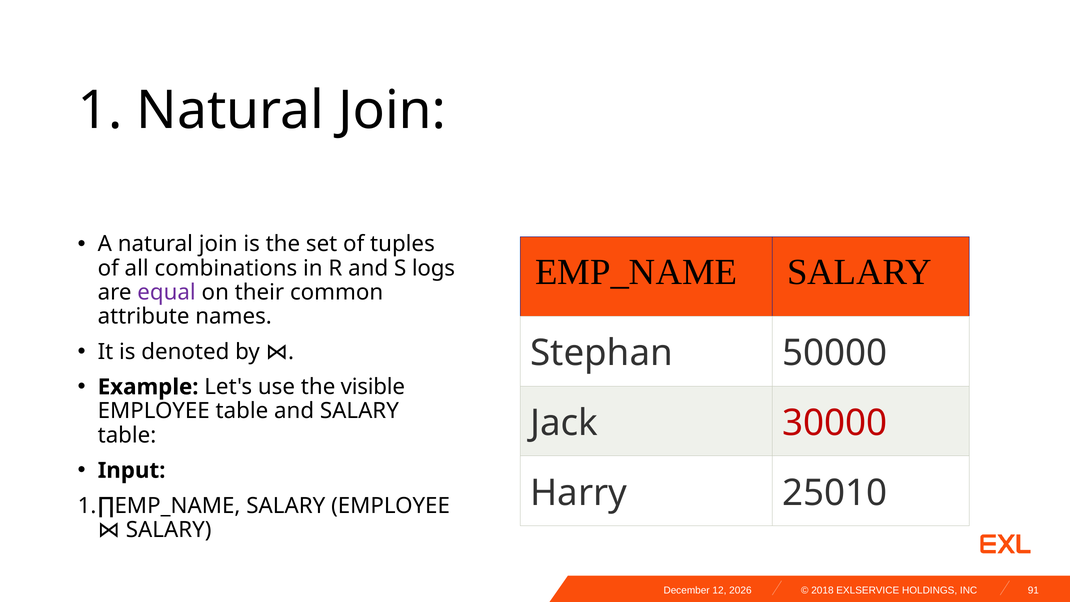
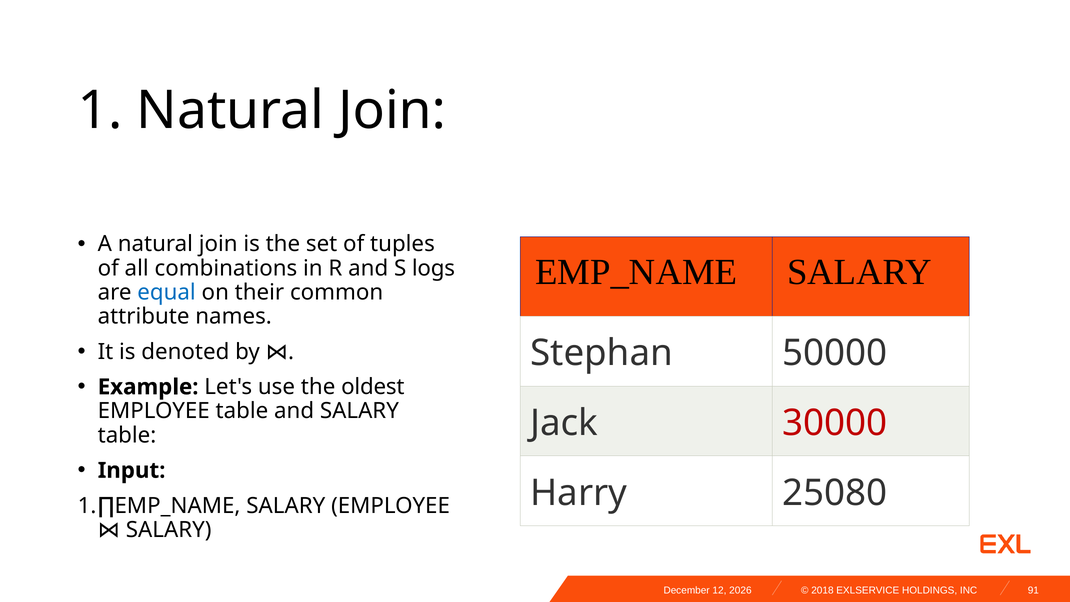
equal colour: purple -> blue
visible: visible -> oldest
25010: 25010 -> 25080
